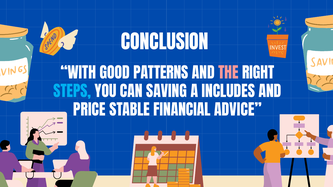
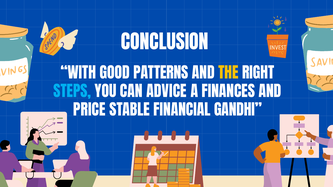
THE colour: pink -> yellow
SAVING: SAVING -> ADVICE
INCLUDES: INCLUDES -> FINANCES
ADVICE: ADVICE -> GANDHI
